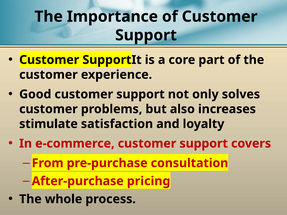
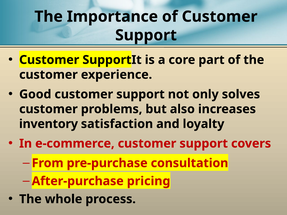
stimulate: stimulate -> inventory
